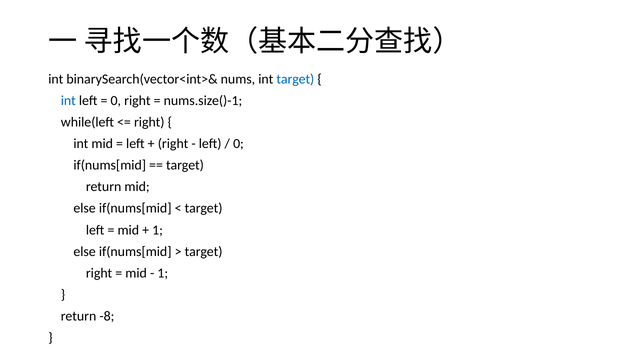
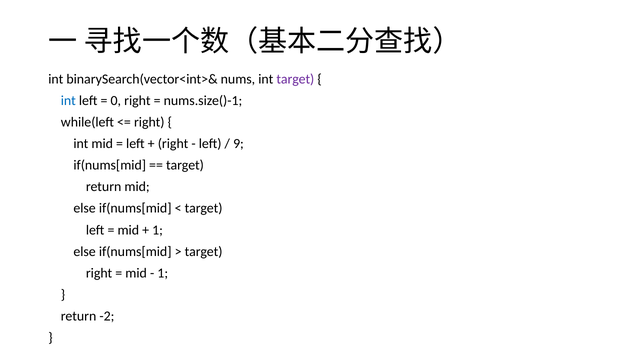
target at (295, 79) colour: blue -> purple
0 at (238, 144): 0 -> 9
-8: -8 -> -2
